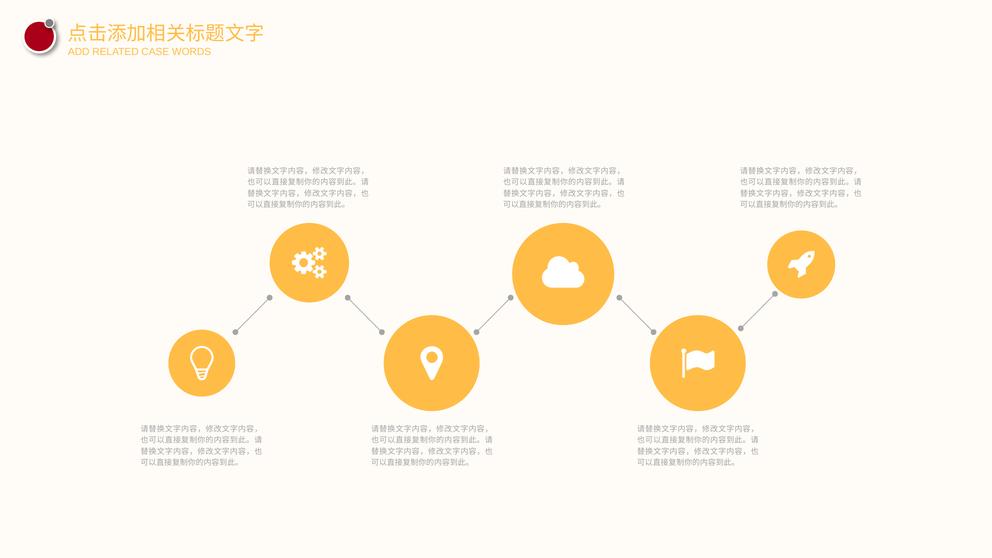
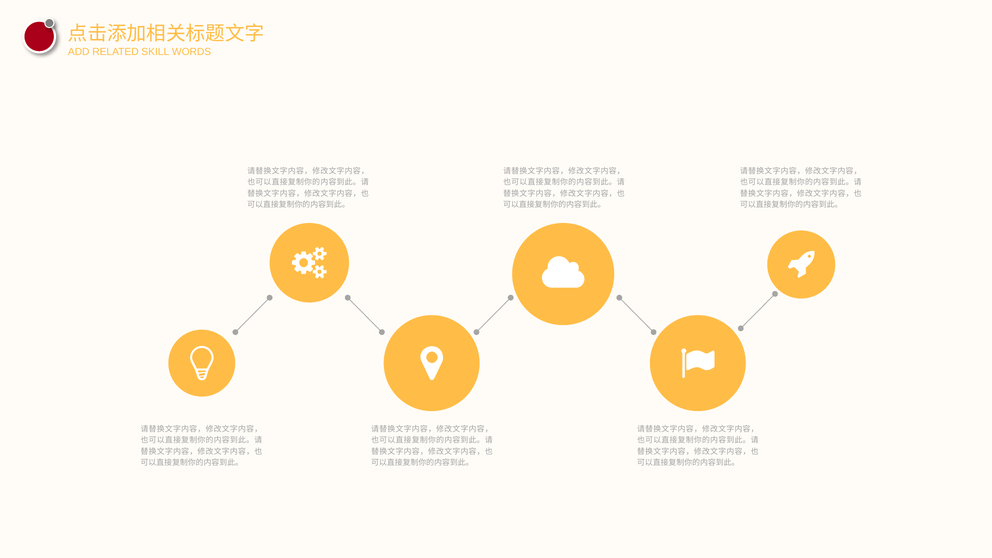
CASE: CASE -> SKILL
